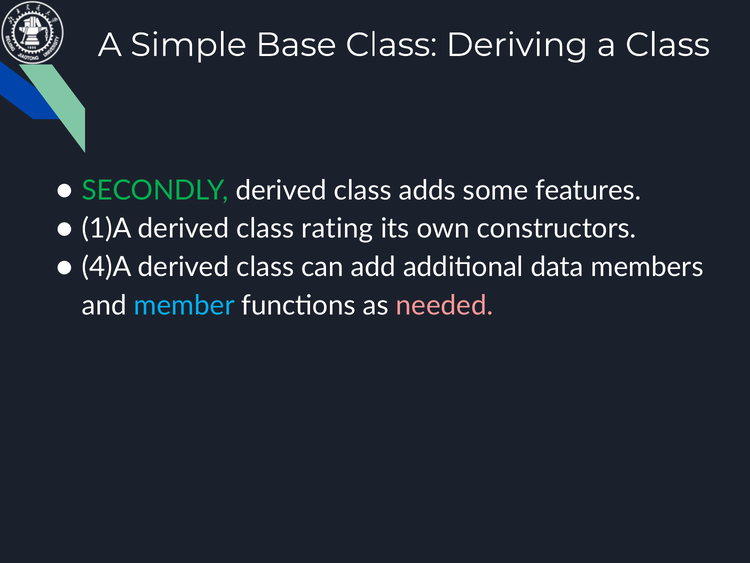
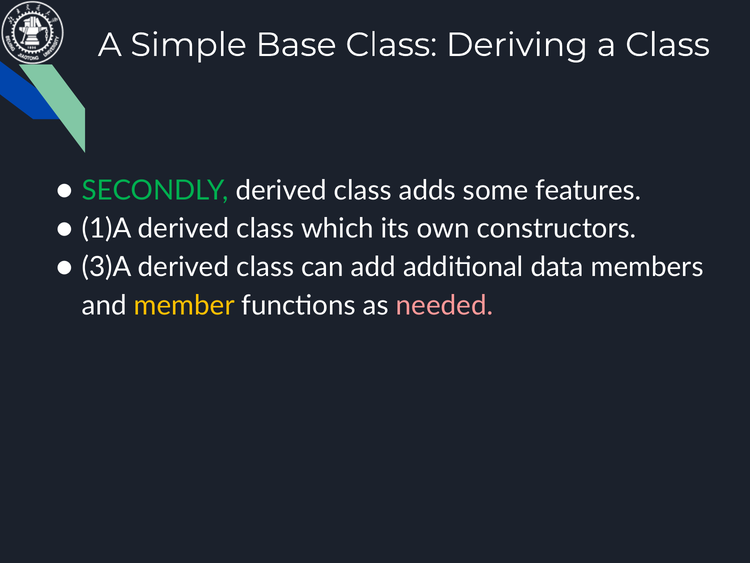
rating: rating -> which
4)A: 4)A -> 3)A
member colour: light blue -> yellow
